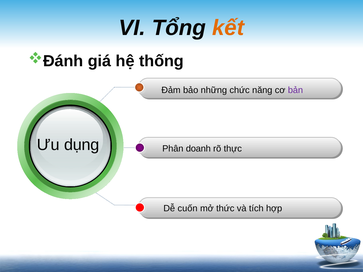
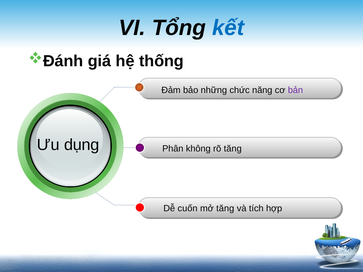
kết colour: orange -> blue
doanh: doanh -> không
rõ thực: thực -> tăng
mở thức: thức -> tăng
